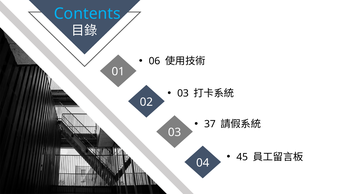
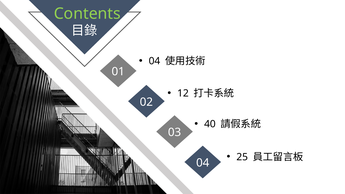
Contents colour: light blue -> light green
06 at (154, 61): 06 -> 04
03 at (183, 93): 03 -> 12
37: 37 -> 40
45: 45 -> 25
